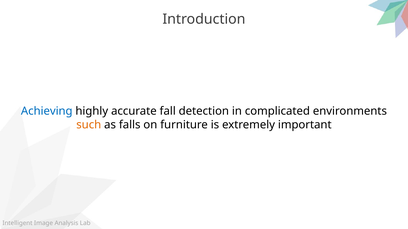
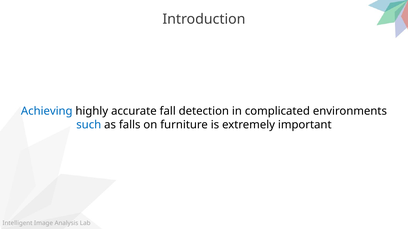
such colour: orange -> blue
